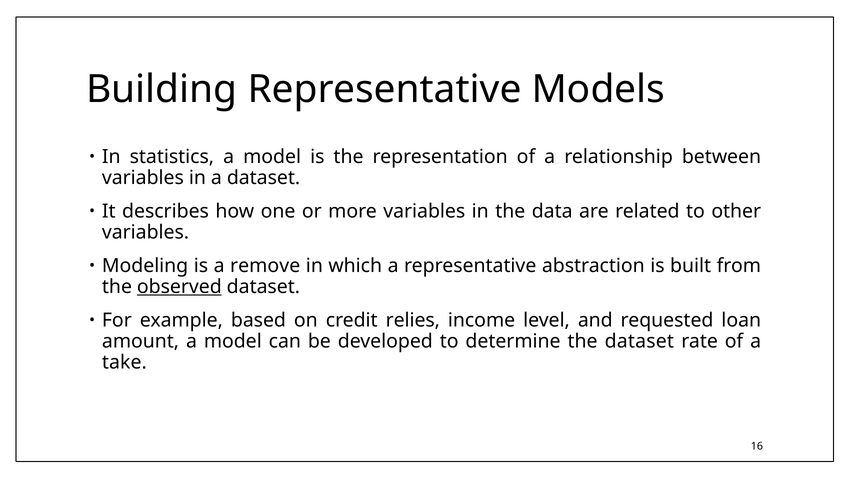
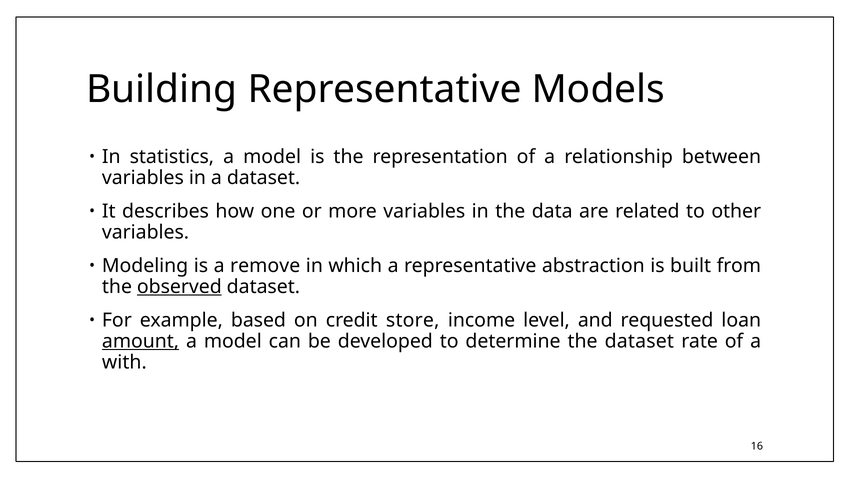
relies: relies -> store
amount underline: none -> present
take: take -> with
